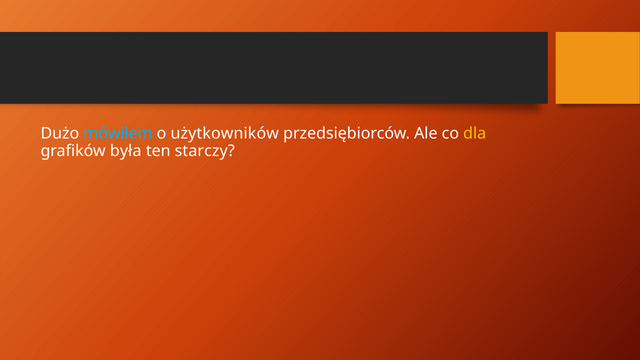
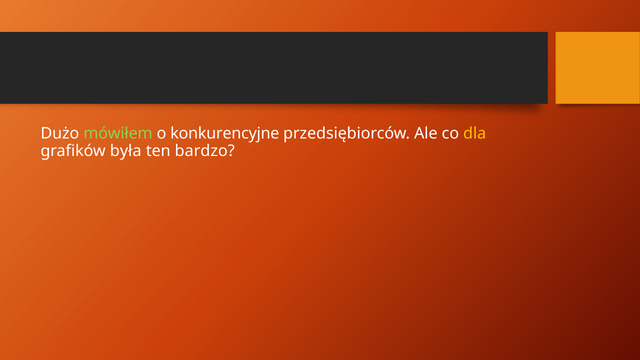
mówiłem colour: light blue -> light green
użytkowników: użytkowników -> konkurencyjne
starczy: starczy -> bardzo
